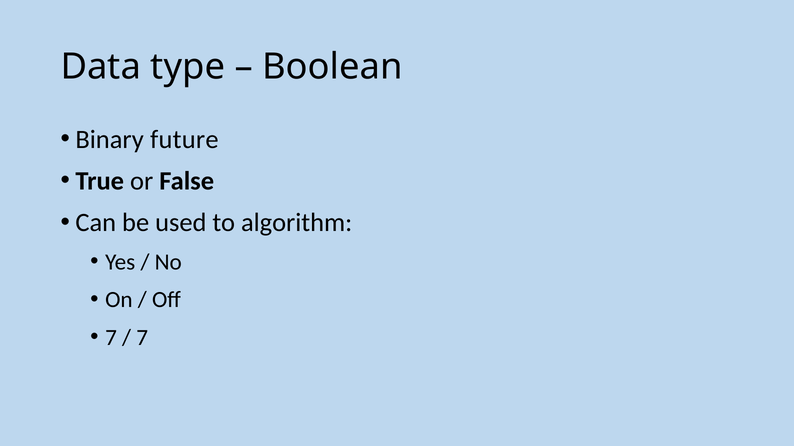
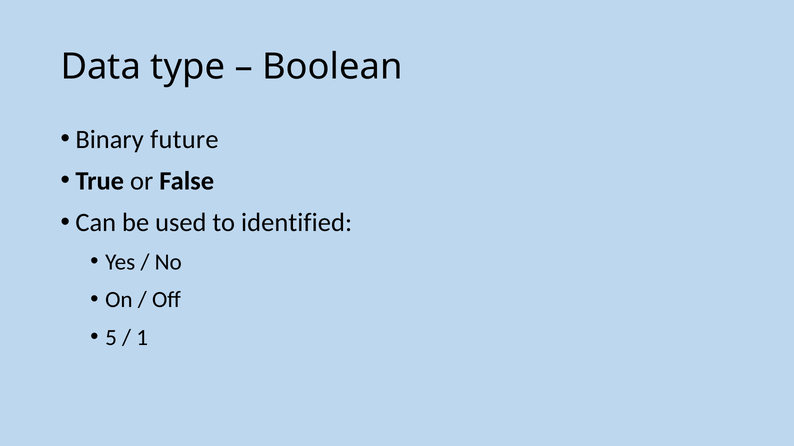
algorithm: algorithm -> identified
7 at (111, 338): 7 -> 5
7 at (142, 338): 7 -> 1
